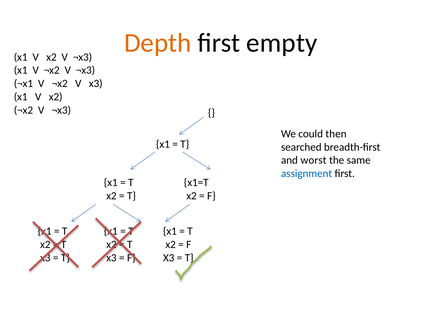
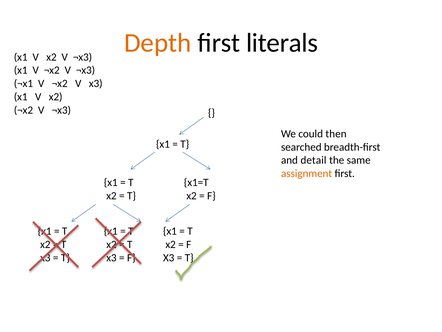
empty: empty -> literals
worst: worst -> detail
assignment colour: blue -> orange
